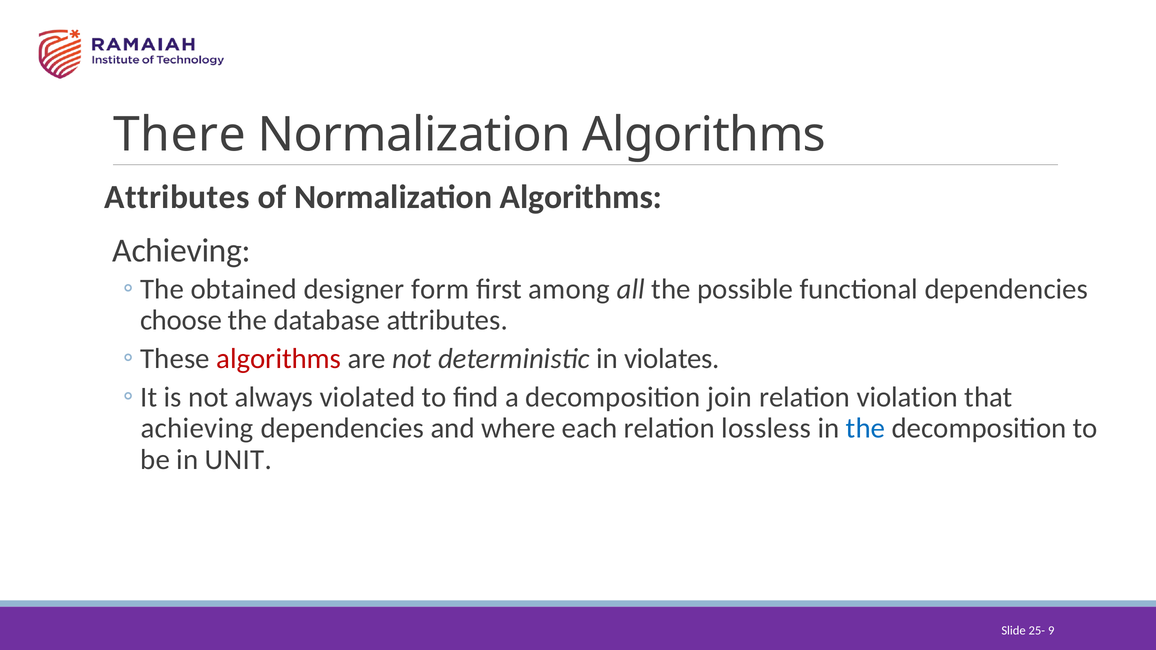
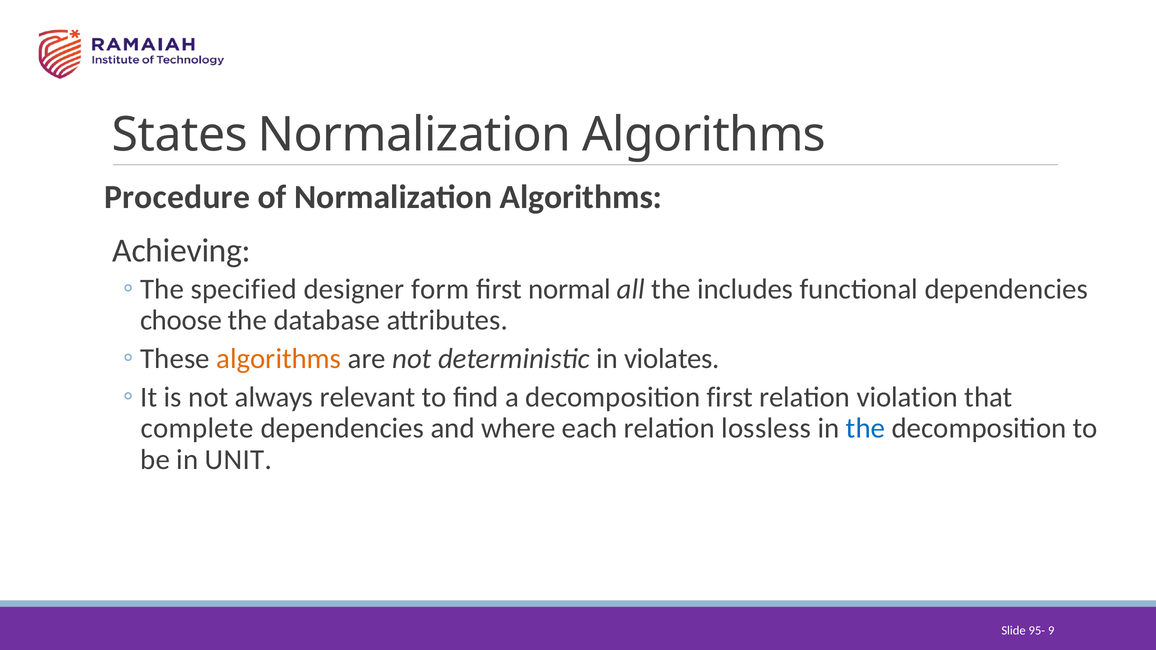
There: There -> States
Attributes at (177, 197): Attributes -> Procedure
obtained: obtained -> specified
among: among -> normal
possible: possible -> includes
algorithms at (279, 359) colour: red -> orange
violated: violated -> relevant
decomposition join: join -> first
achieving at (197, 428): achieving -> complete
25-: 25- -> 95-
